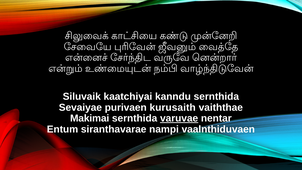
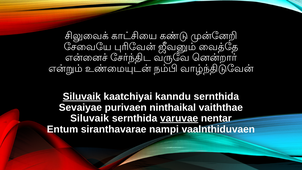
Siluvaik at (82, 96) underline: none -> present
kurusaith: kurusaith -> ninthaikal
Makimai at (90, 118): Makimai -> Siluvaik
